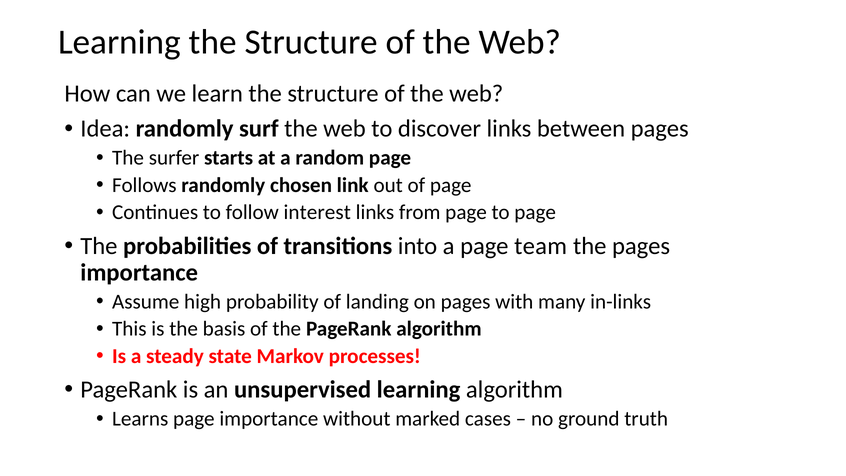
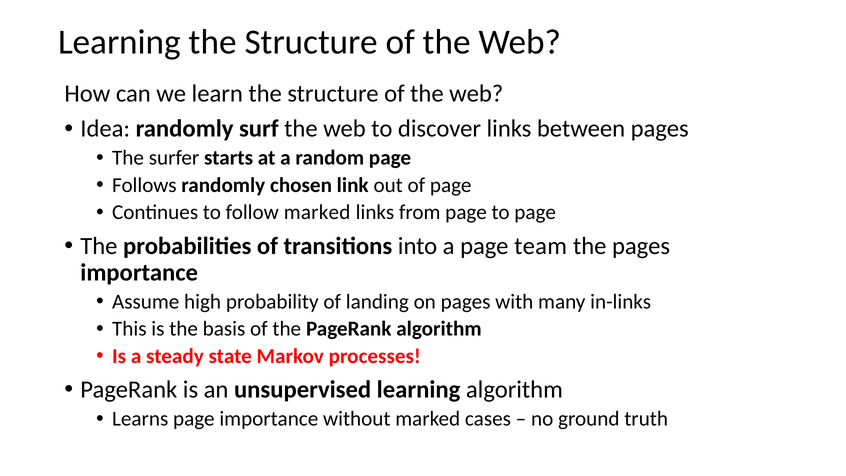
follow interest: interest -> marked
